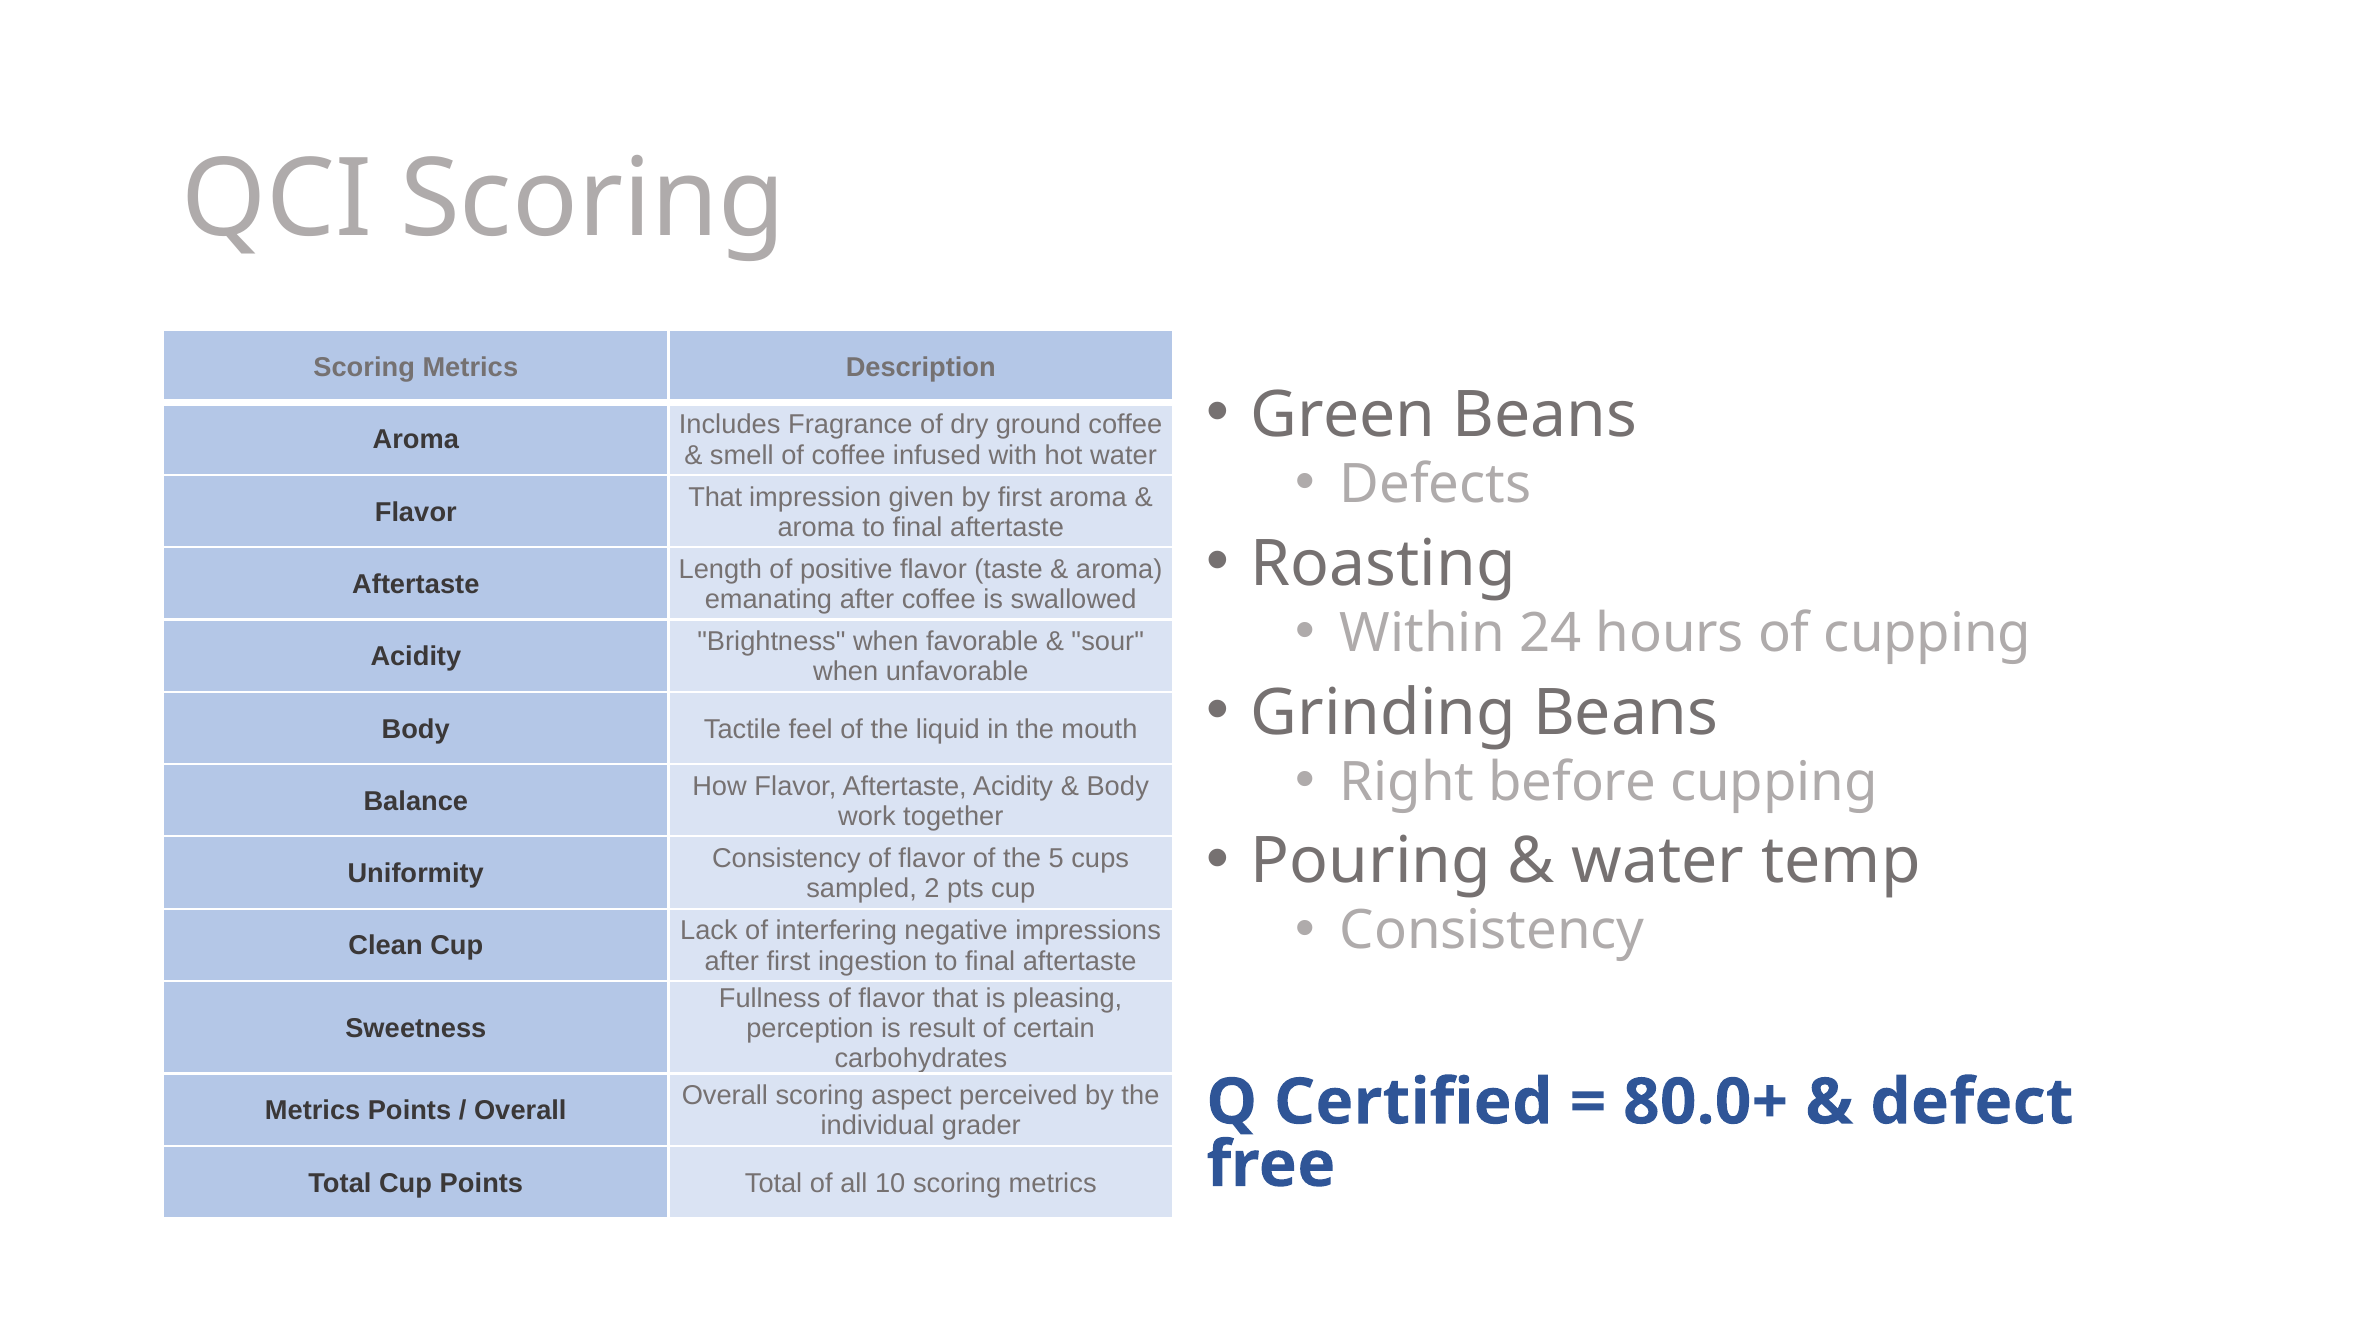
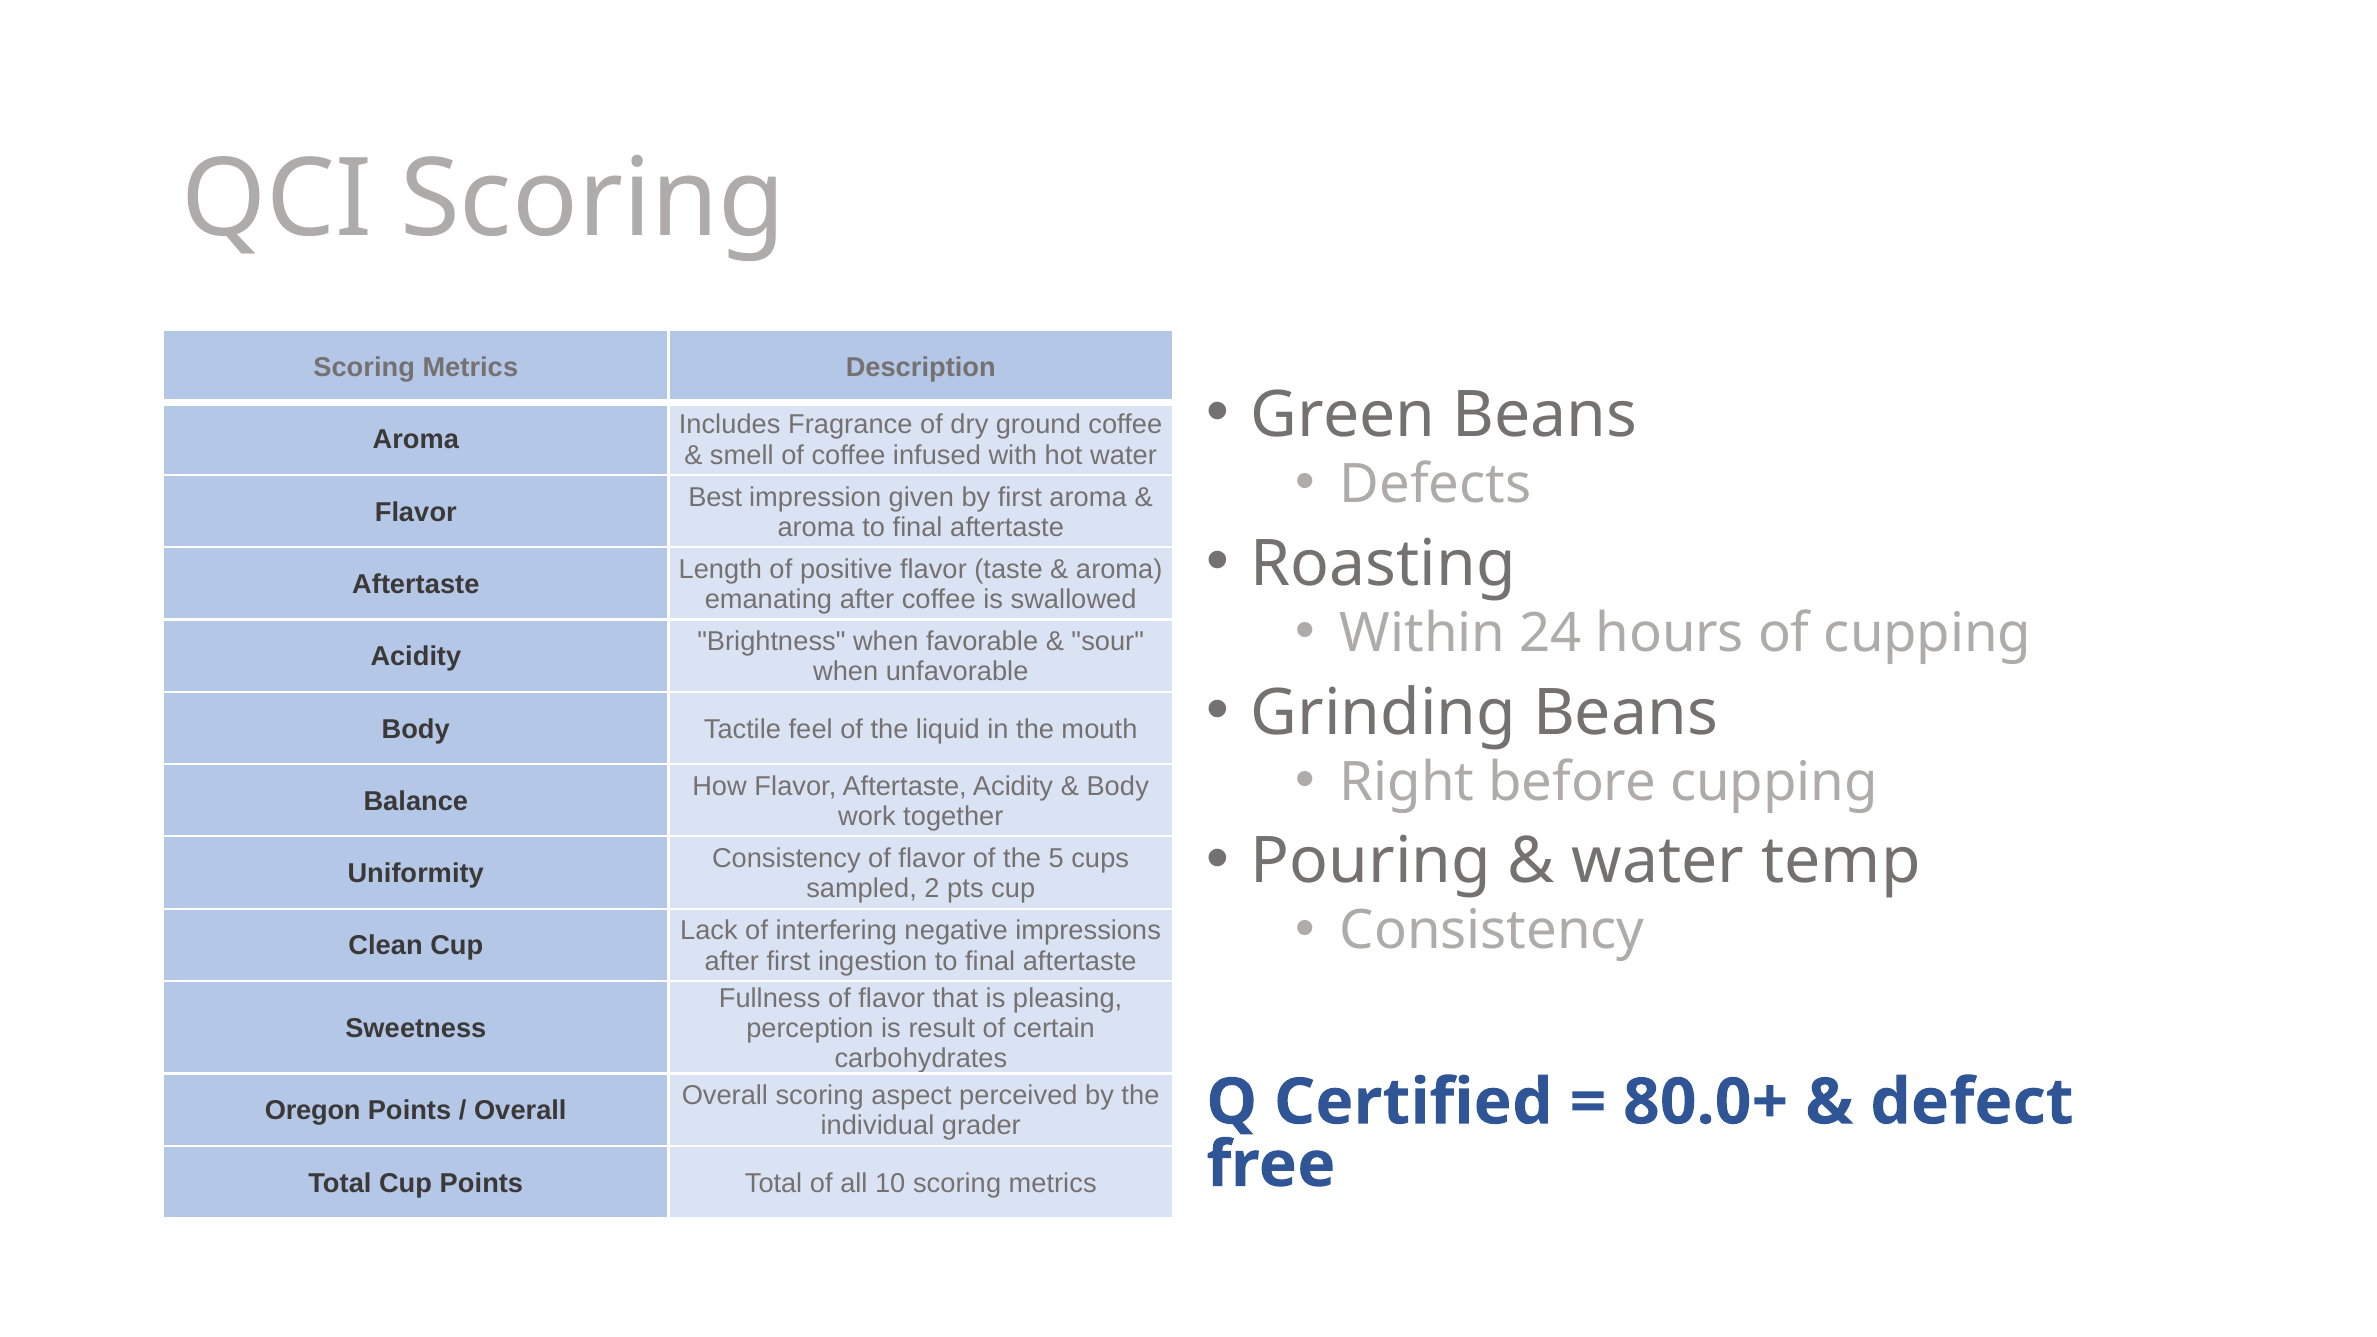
That at (715, 497): That -> Best
Metrics at (313, 1111): Metrics -> Oregon
